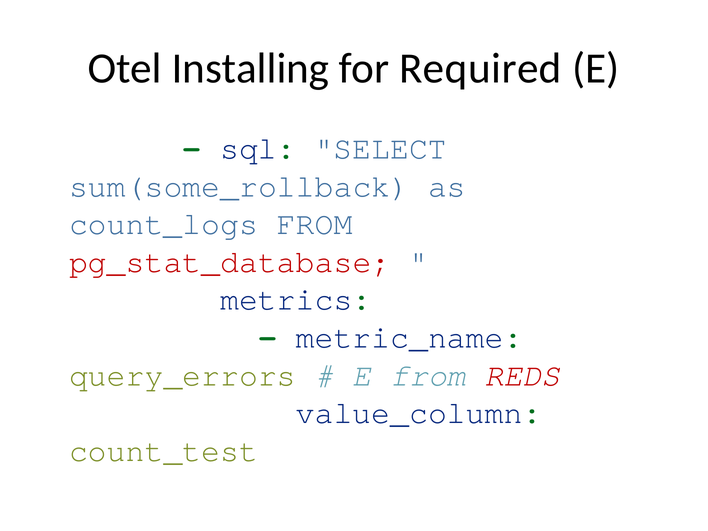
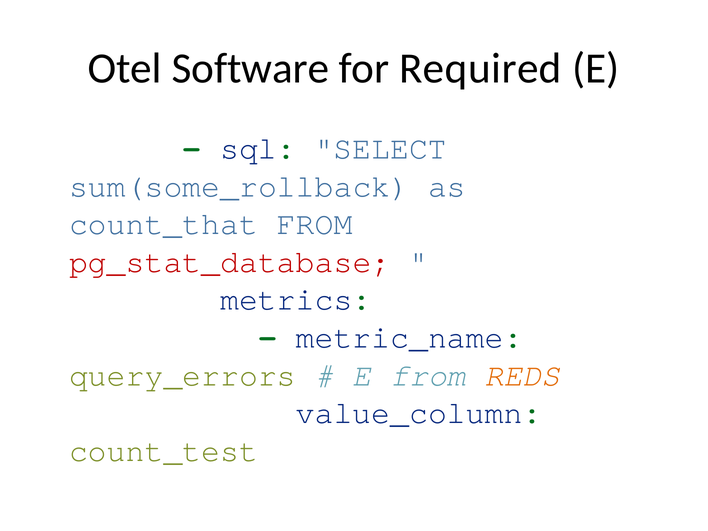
Installing: Installing -> Software
count_logs: count_logs -> count_that
REDS colour: red -> orange
